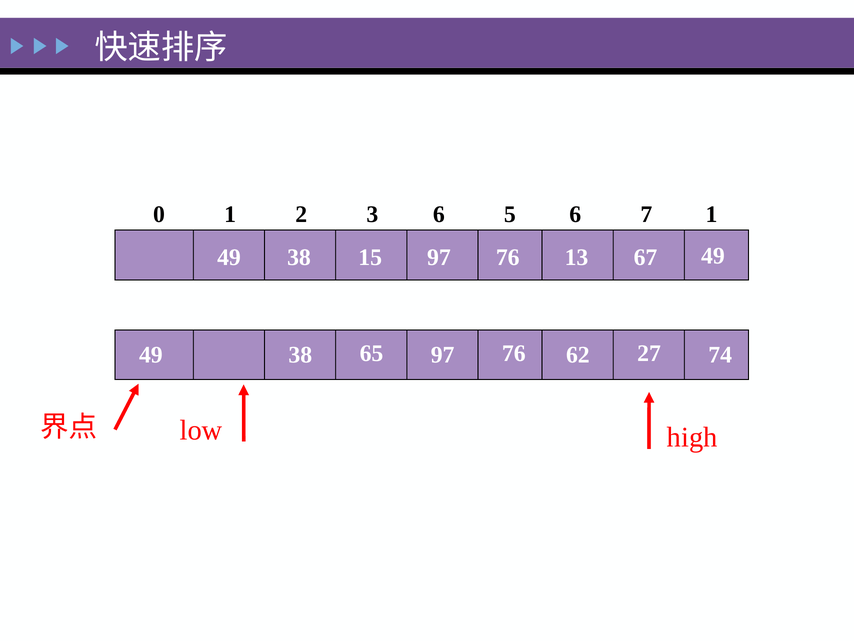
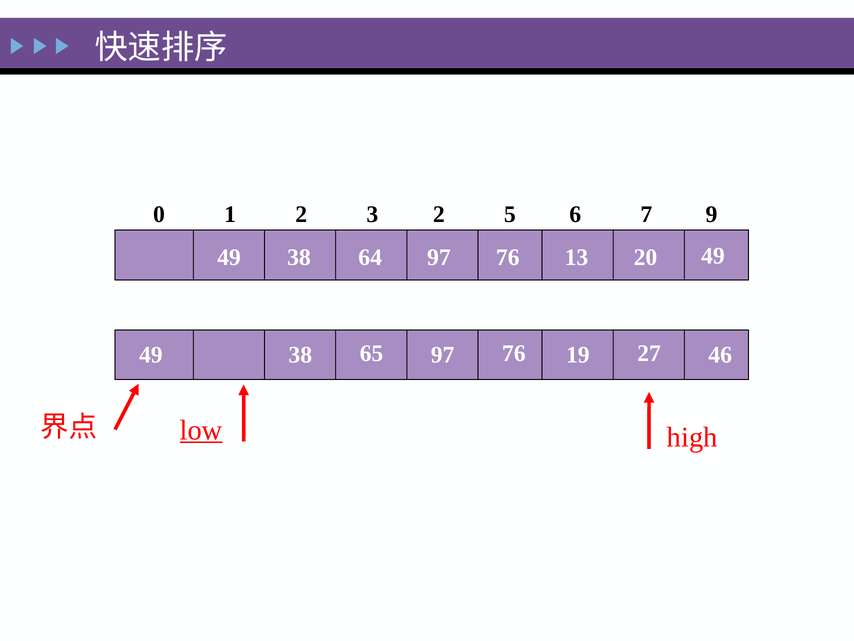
3 6: 6 -> 2
7 1: 1 -> 9
15: 15 -> 64
67: 67 -> 20
62: 62 -> 19
74: 74 -> 46
low underline: none -> present
